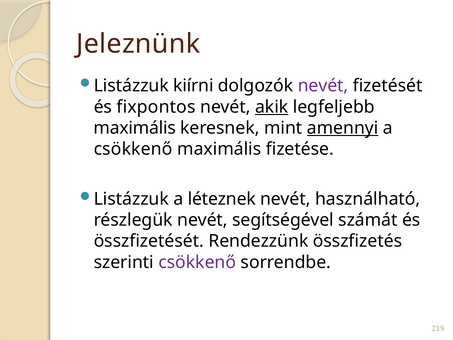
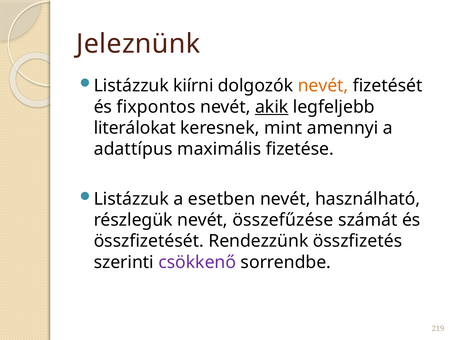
nevét at (323, 86) colour: purple -> orange
maximális at (135, 128): maximális -> literálokat
amennyi underline: present -> none
csökkenő at (133, 149): csökkenő -> adattípus
léteznek: léteznek -> esetben
segítségével: segítségével -> összefűzése
